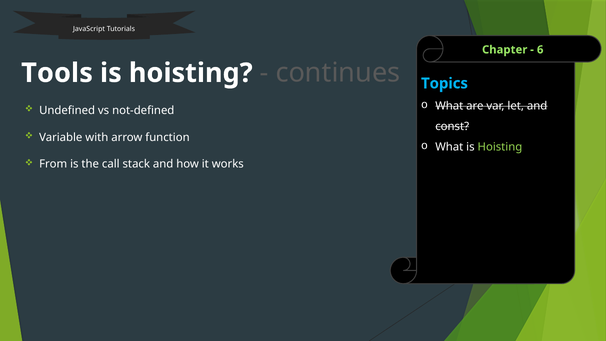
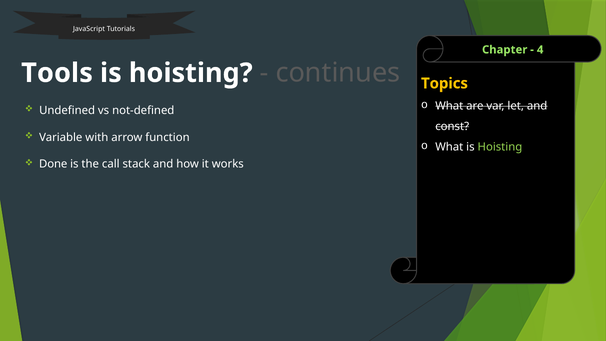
6: 6 -> 4
Topics colour: light blue -> yellow
From: From -> Done
